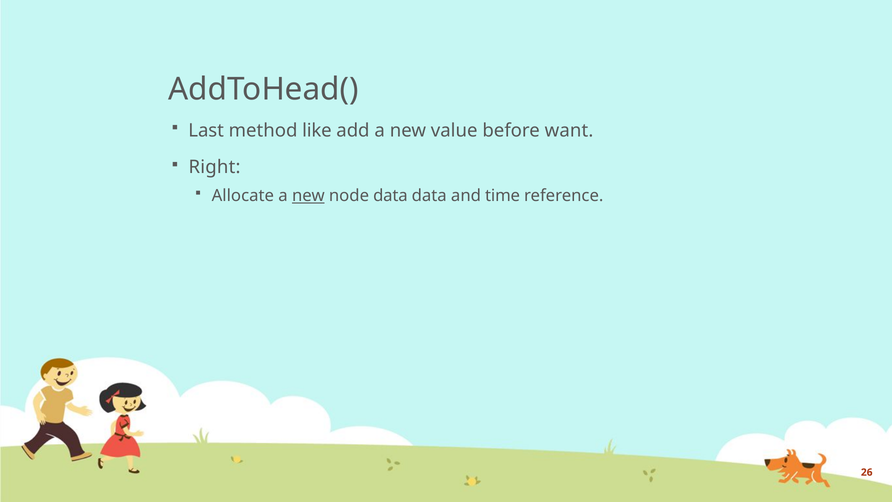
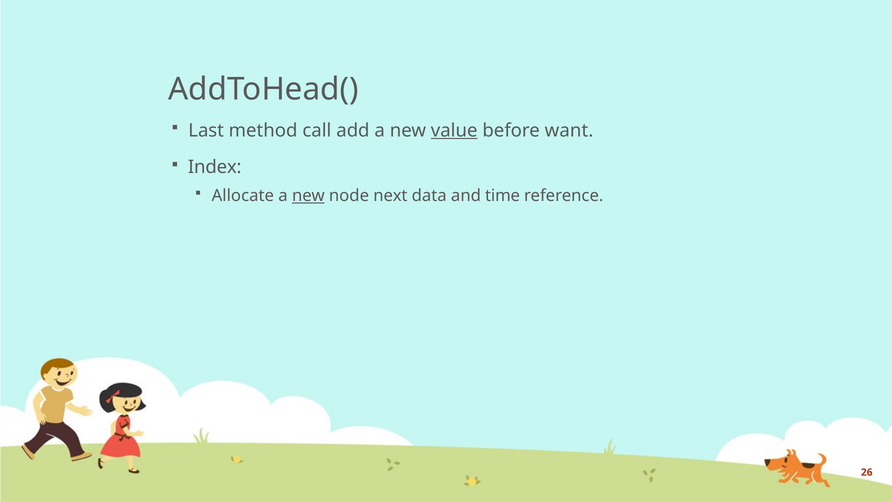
like: like -> call
value underline: none -> present
Right: Right -> Index
node data: data -> next
